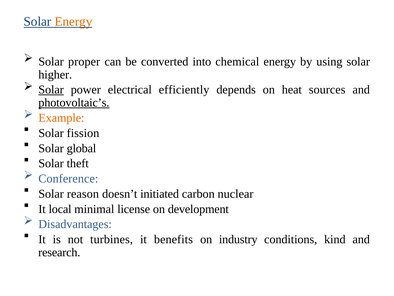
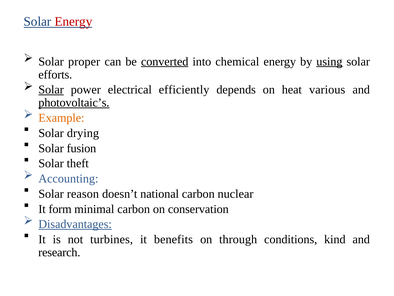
Energy at (73, 22) colour: orange -> red
converted underline: none -> present
using underline: none -> present
higher: higher -> efforts
sources: sources -> various
fission: fission -> drying
global: global -> fusion
Conference: Conference -> Accounting
initiated: initiated -> national
local: local -> form
minimal license: license -> carbon
development: development -> conservation
Disadvantages underline: none -> present
industry: industry -> through
